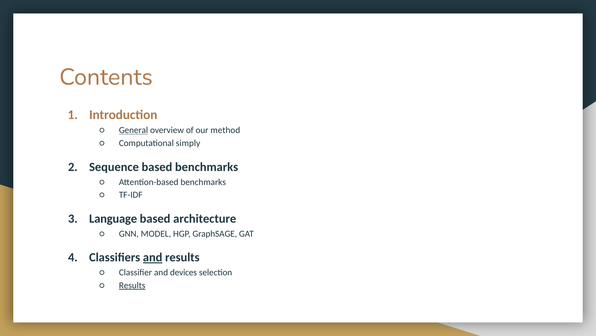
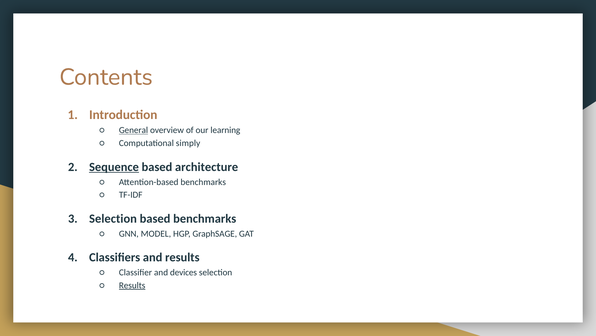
method: method -> learning
Sequence underline: none -> present
based benchmarks: benchmarks -> architecture
Language at (113, 218): Language -> Selection
based architecture: architecture -> benchmarks
and at (153, 257) underline: present -> none
